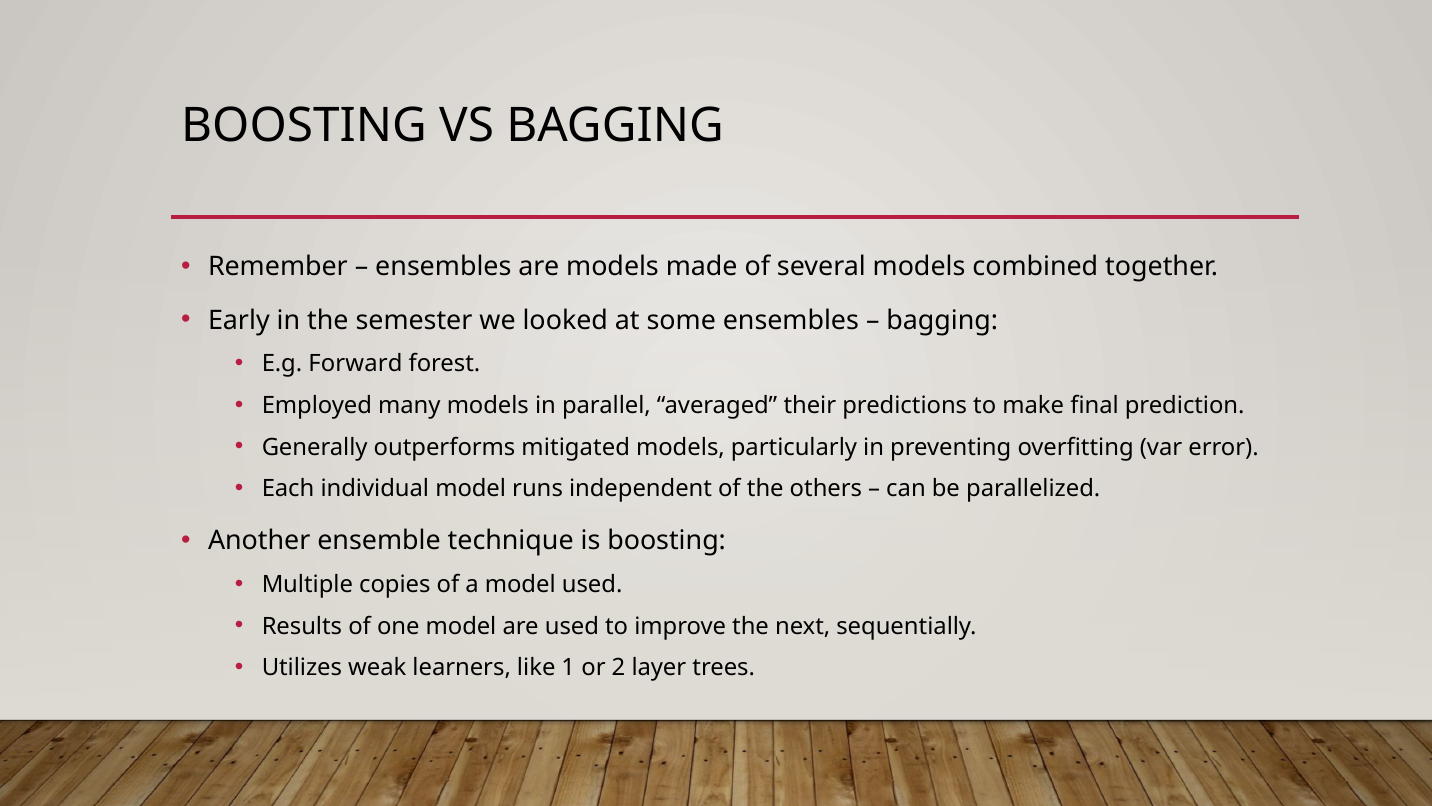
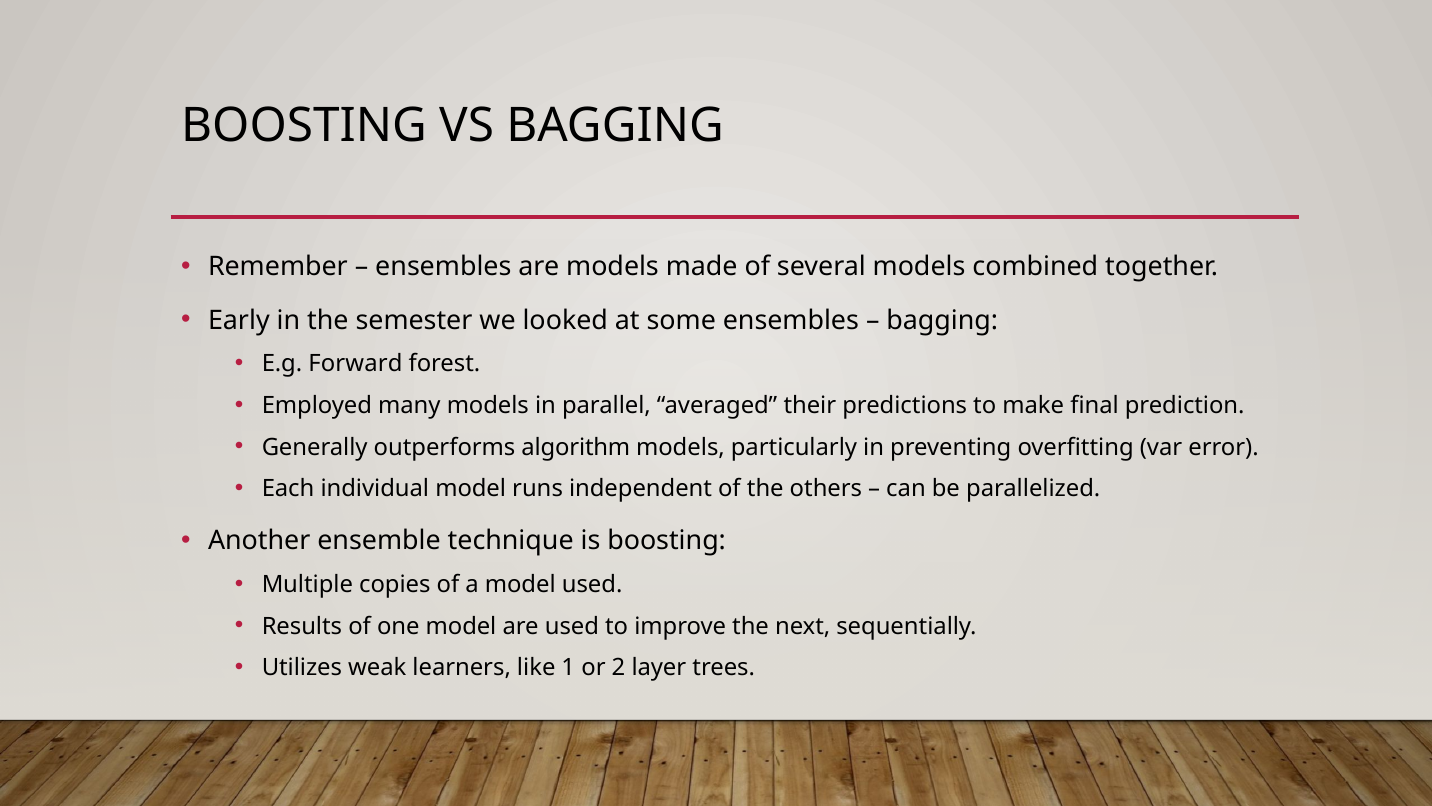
mitigated: mitigated -> algorithm
